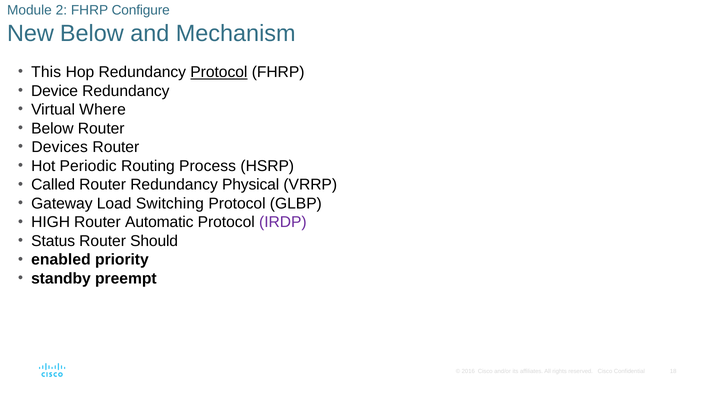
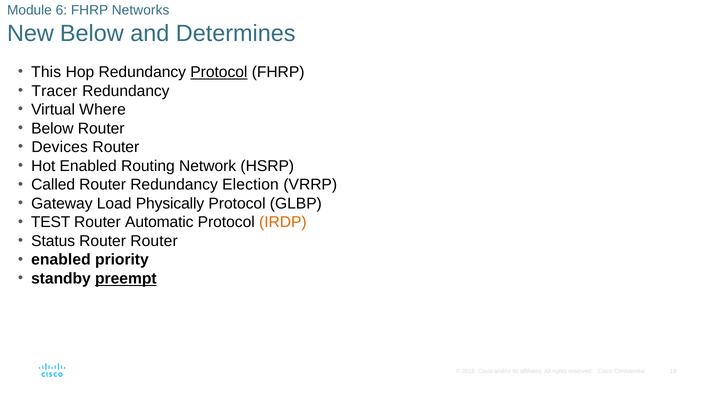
2: 2 -> 6
Configure: Configure -> Networks
Mechanism: Mechanism -> Determines
Device: Device -> Tracer
Hot Periodic: Periodic -> Enabled
Process: Process -> Network
Physical: Physical -> Election
Switching: Switching -> Physically
HIGH: HIGH -> TEST
IRDP colour: purple -> orange
Router Should: Should -> Router
preempt underline: none -> present
